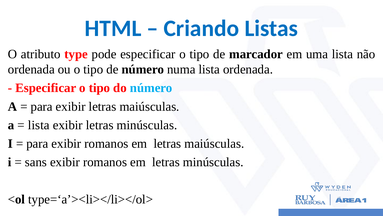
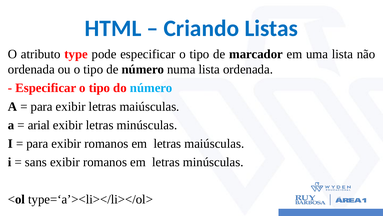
lista at (39, 125): lista -> arial
